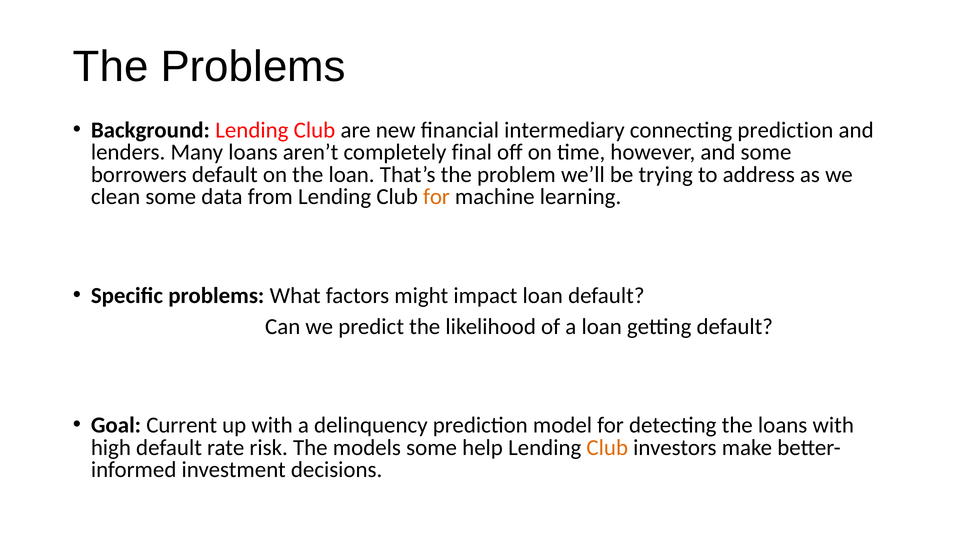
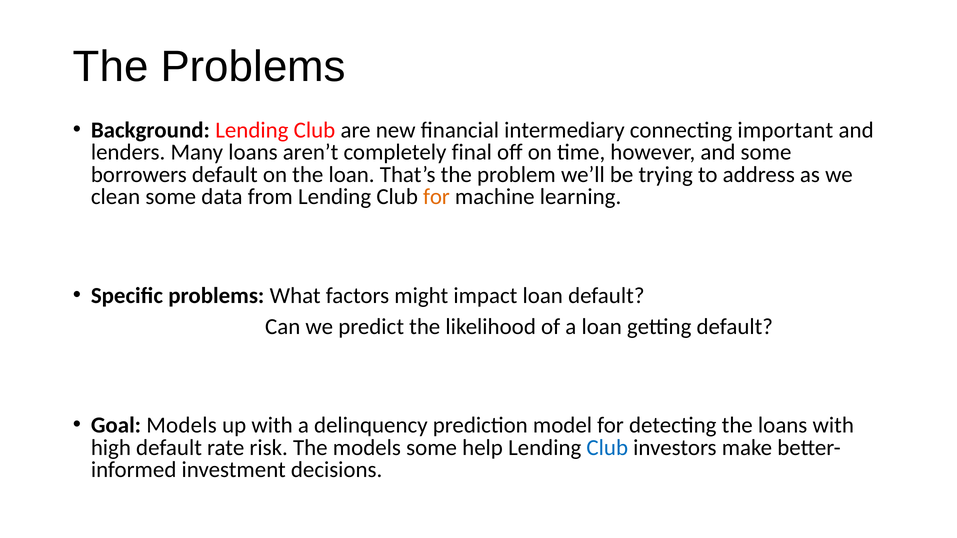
connecting prediction: prediction -> important
Goal Current: Current -> Models
Club at (607, 448) colour: orange -> blue
